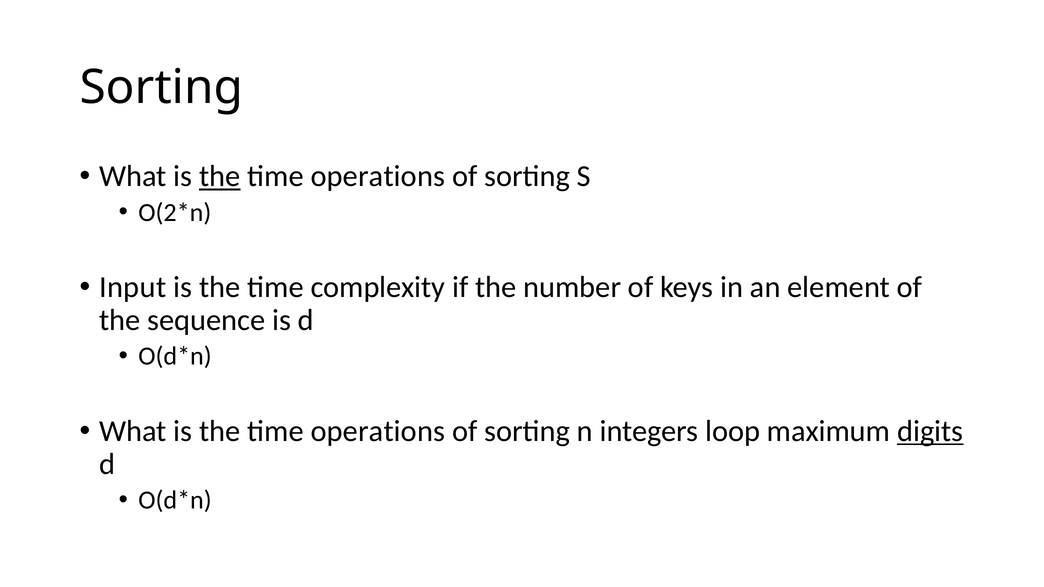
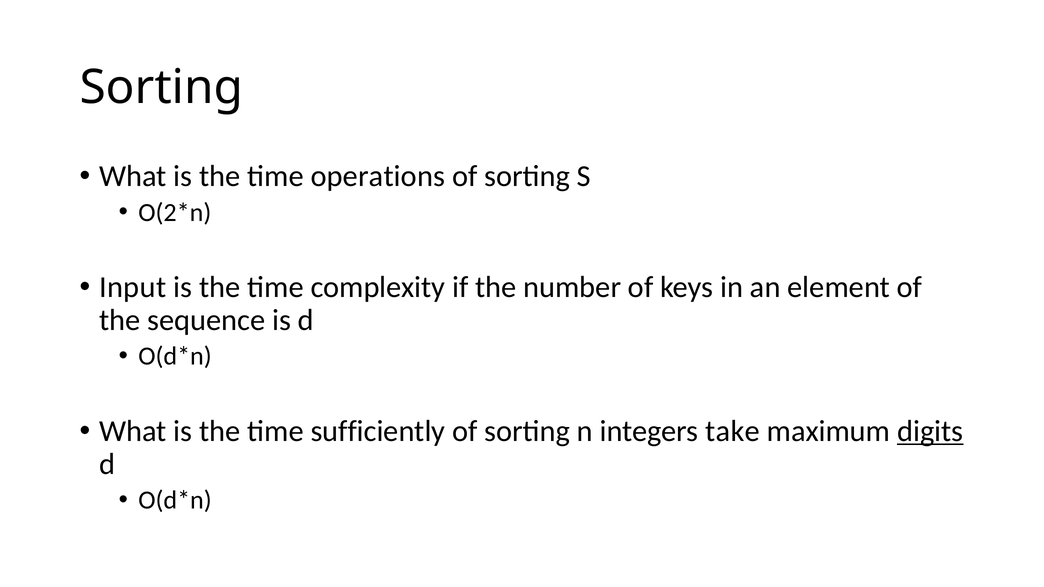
the at (220, 177) underline: present -> none
operations at (378, 431): operations -> sufficiently
loop: loop -> take
